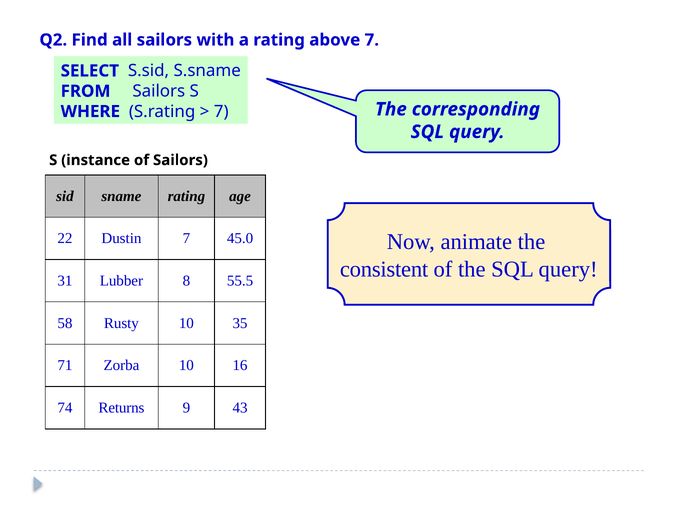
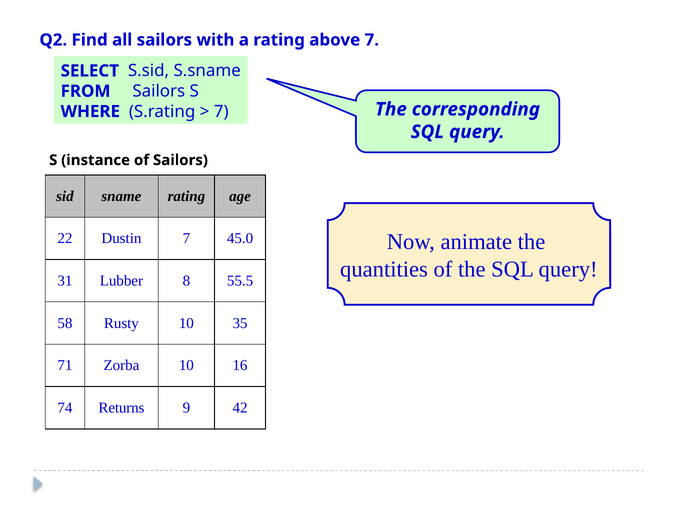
consistent: consistent -> quantities
43: 43 -> 42
